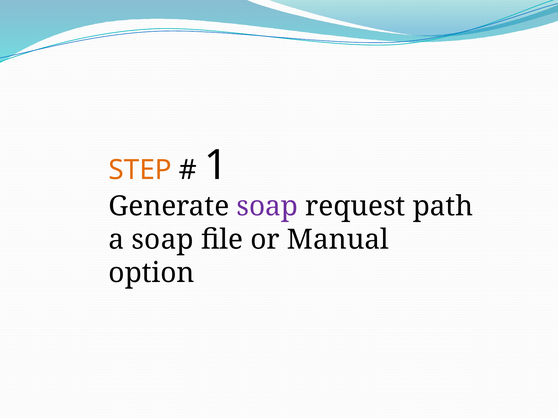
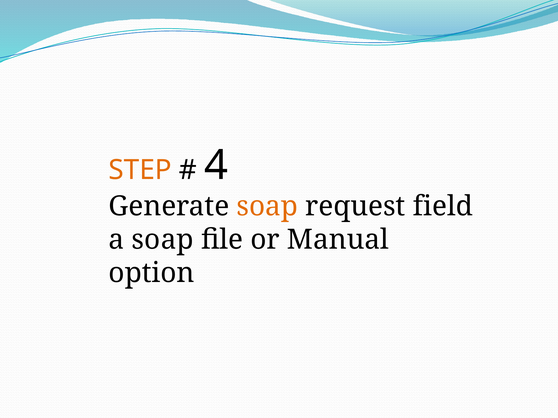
1: 1 -> 4
soap at (267, 206) colour: purple -> orange
path: path -> field
